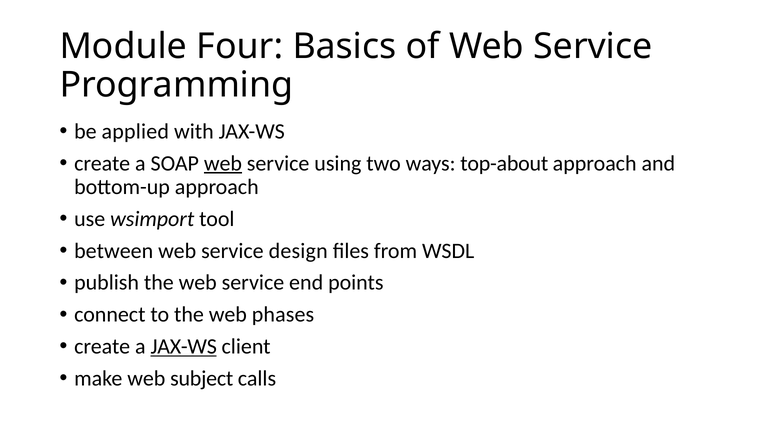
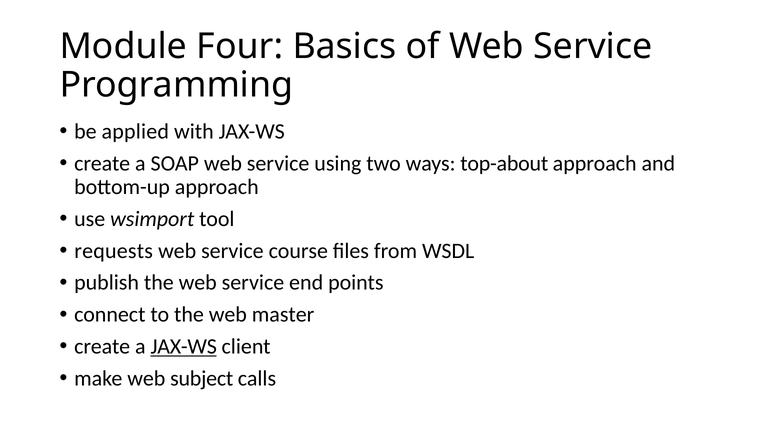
web at (223, 164) underline: present -> none
between: between -> requests
design: design -> course
phases: phases -> master
